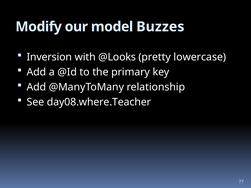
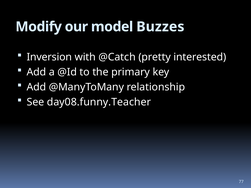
@Looks: @Looks -> @Catch
lowercase: lowercase -> interested
day08.where.Teacher: day08.where.Teacher -> day08.funny.Teacher
